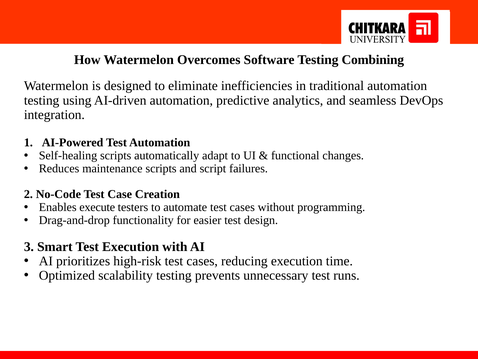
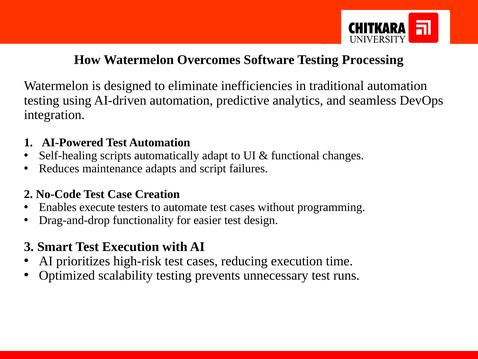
Combining: Combining -> Processing
maintenance scripts: scripts -> adapts
